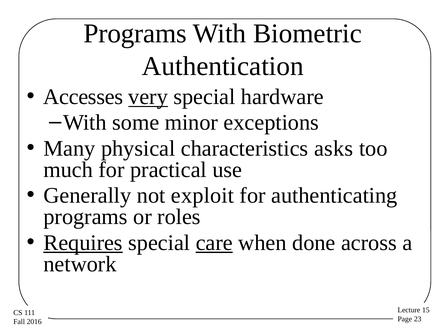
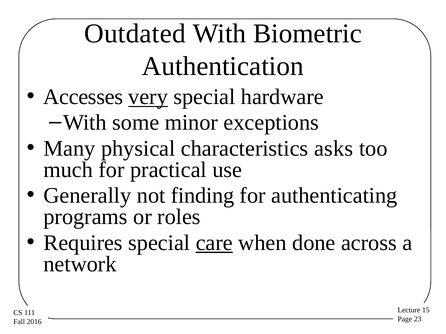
Programs at (135, 34): Programs -> Outdated
exploit: exploit -> finding
Requires underline: present -> none
